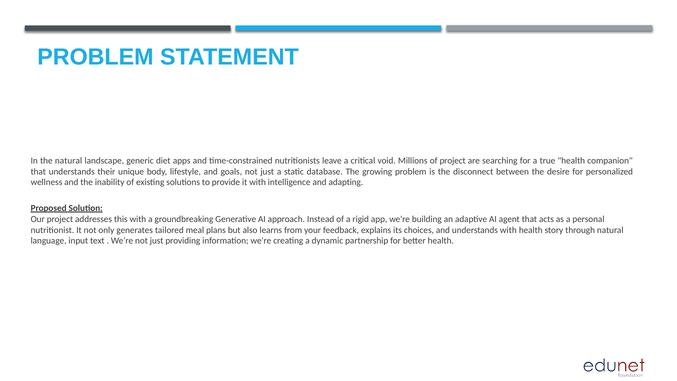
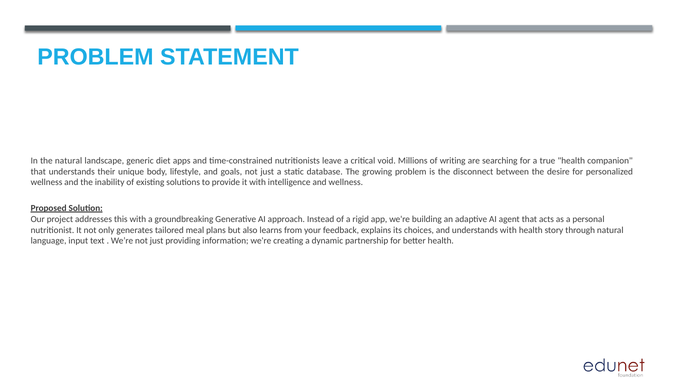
of project: project -> writing
and adapting: adapting -> wellness
